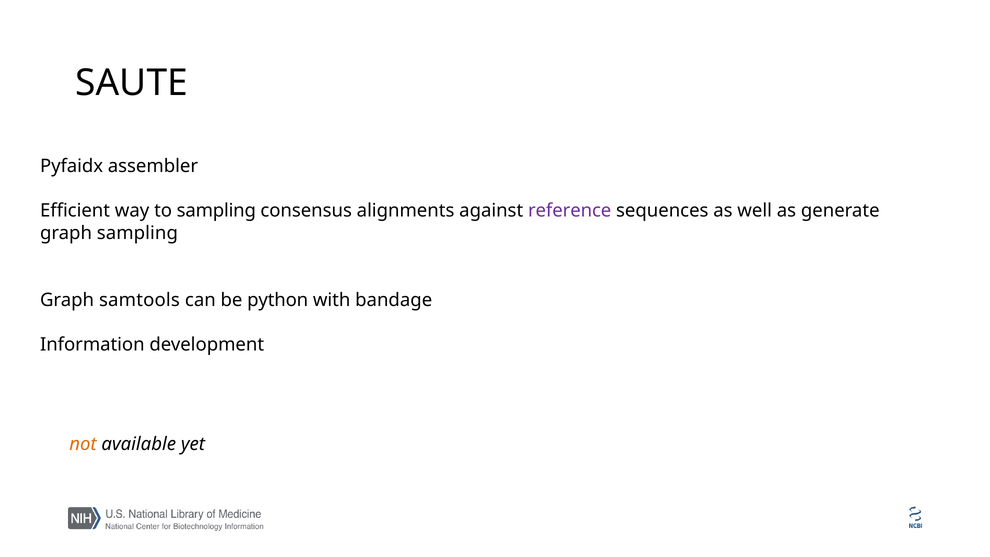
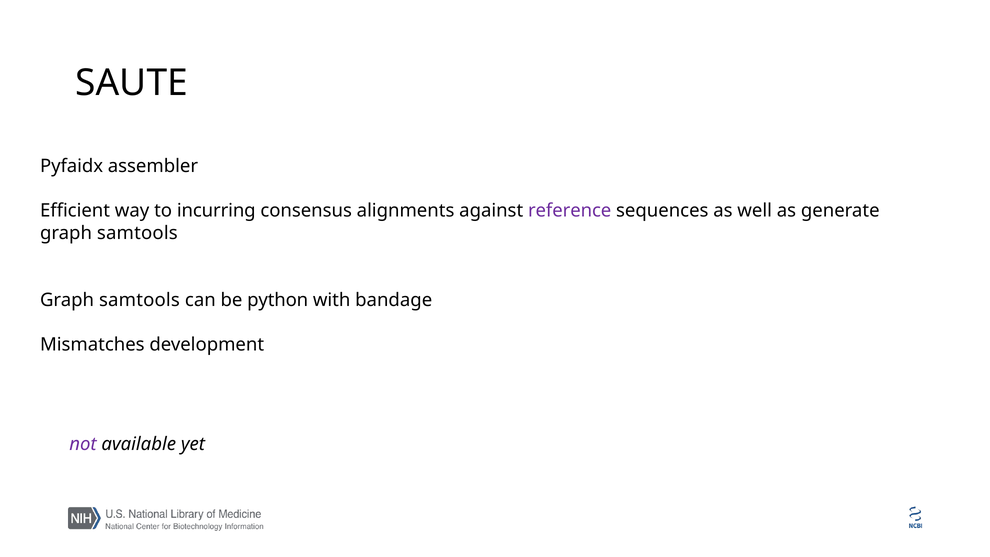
to sampling: sampling -> incurring
sampling at (137, 233): sampling -> samtools
Information: Information -> Mismatches
not colour: orange -> purple
